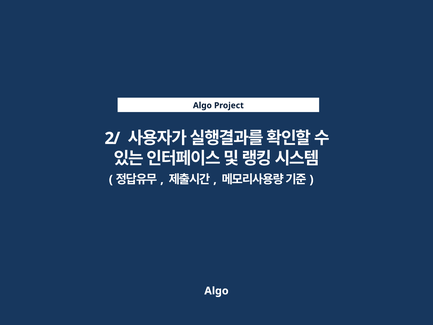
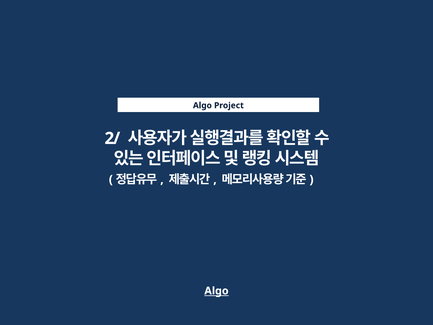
Algo at (216, 291) underline: none -> present
